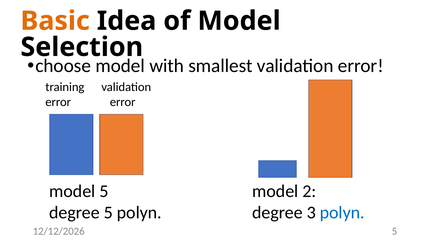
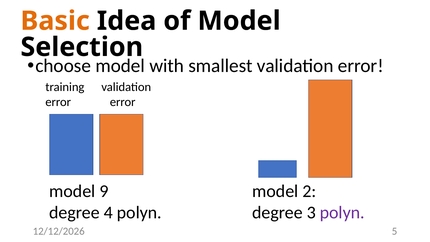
model 5: 5 -> 9
degree 5: 5 -> 4
polyn at (342, 212) colour: blue -> purple
